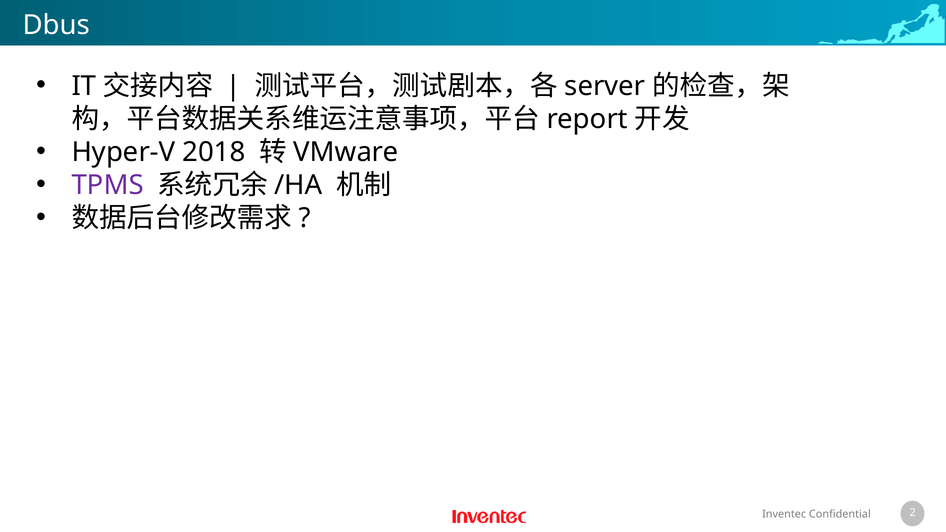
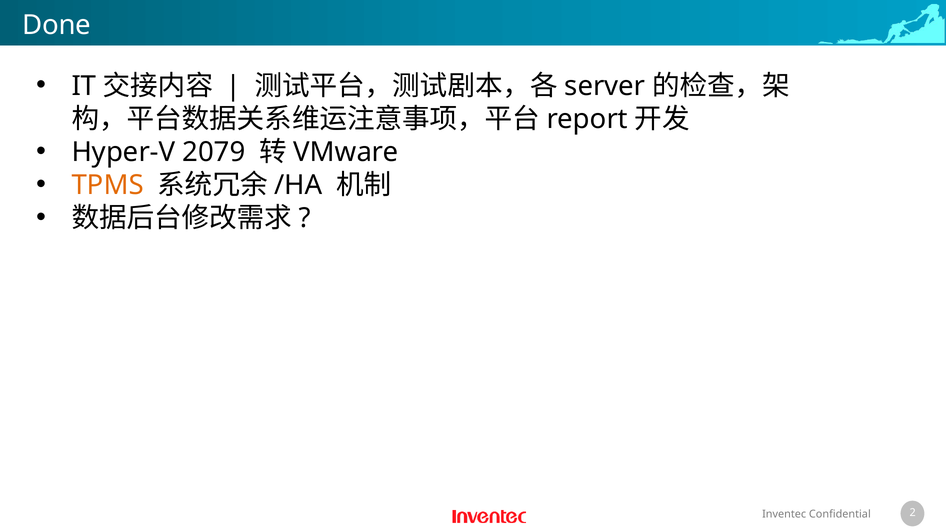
Dbus: Dbus -> Done
2018: 2018 -> 2079
TPMS colour: purple -> orange
